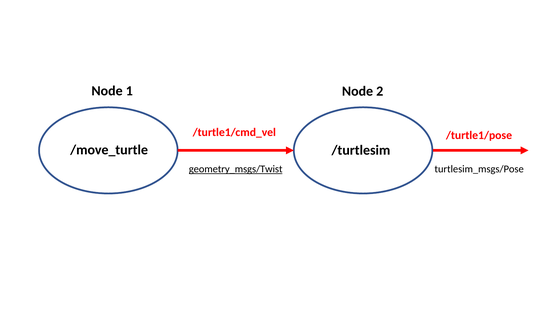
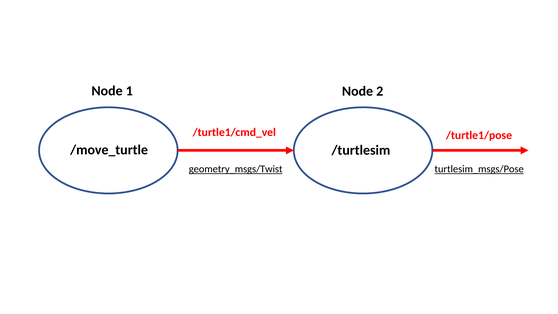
turtlesim_msgs/Pose underline: none -> present
